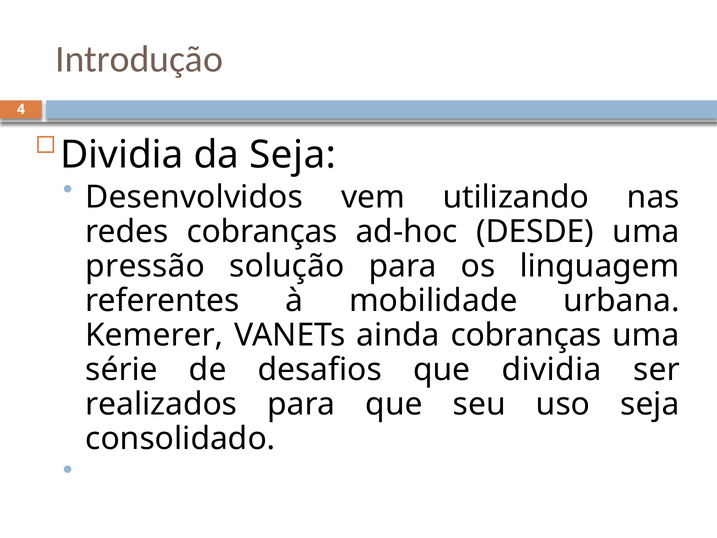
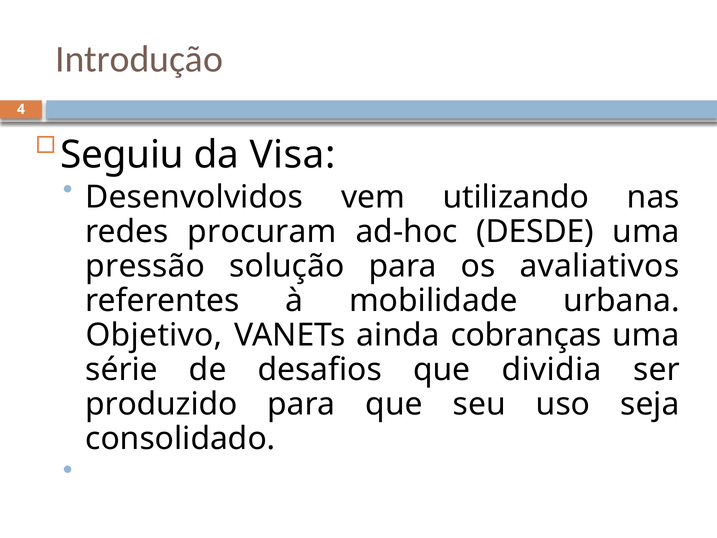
Dividia at (122, 155): Dividia -> Seguiu
da Seja: Seja -> Visa
redes cobranças: cobranças -> procuram
linguagem: linguagem -> avaliativos
Kemerer: Kemerer -> Objetivo
realizados: realizados -> produzido
